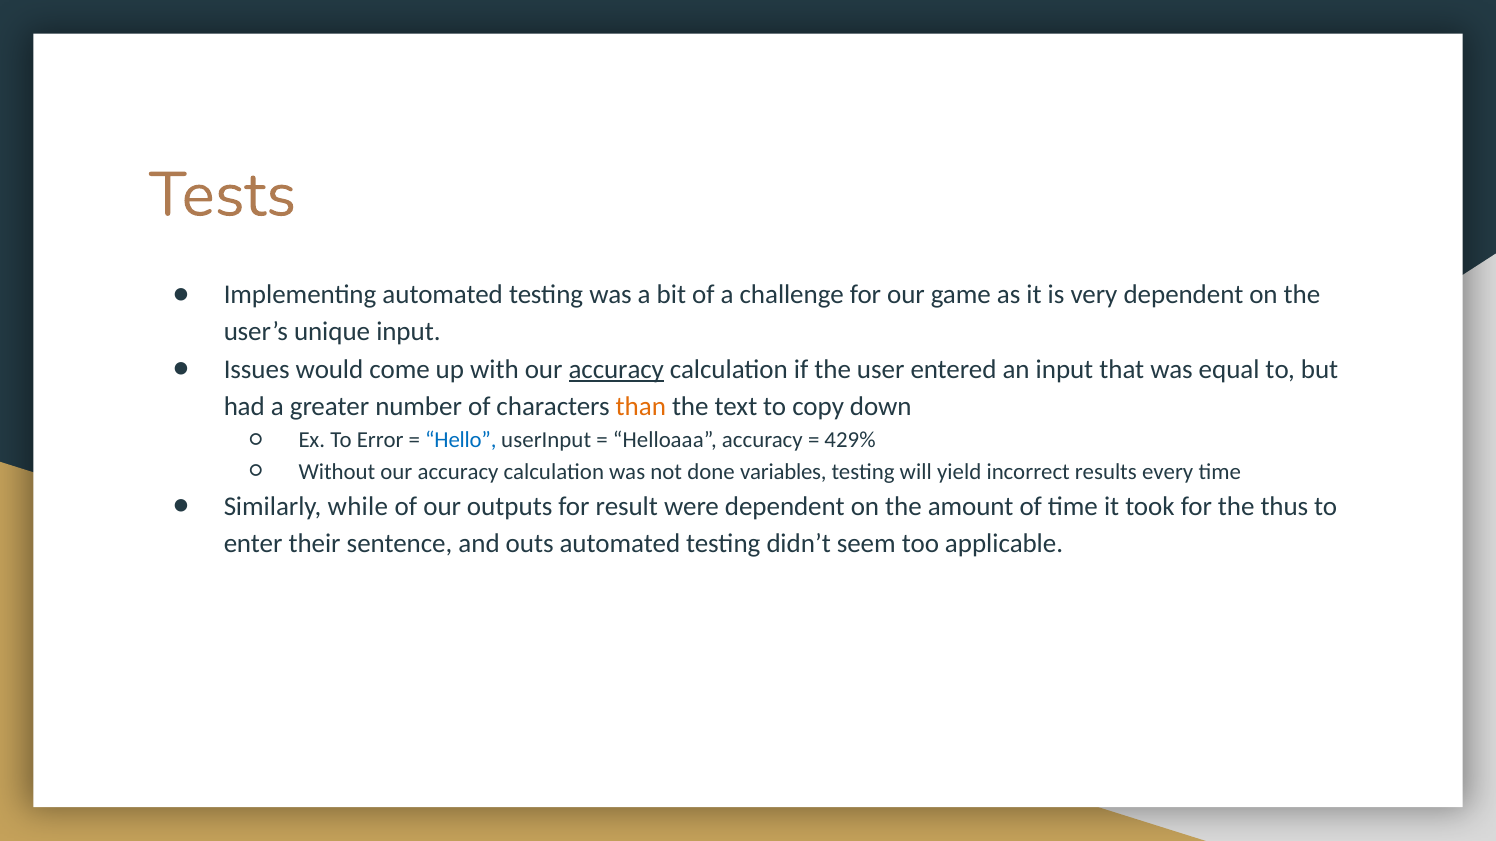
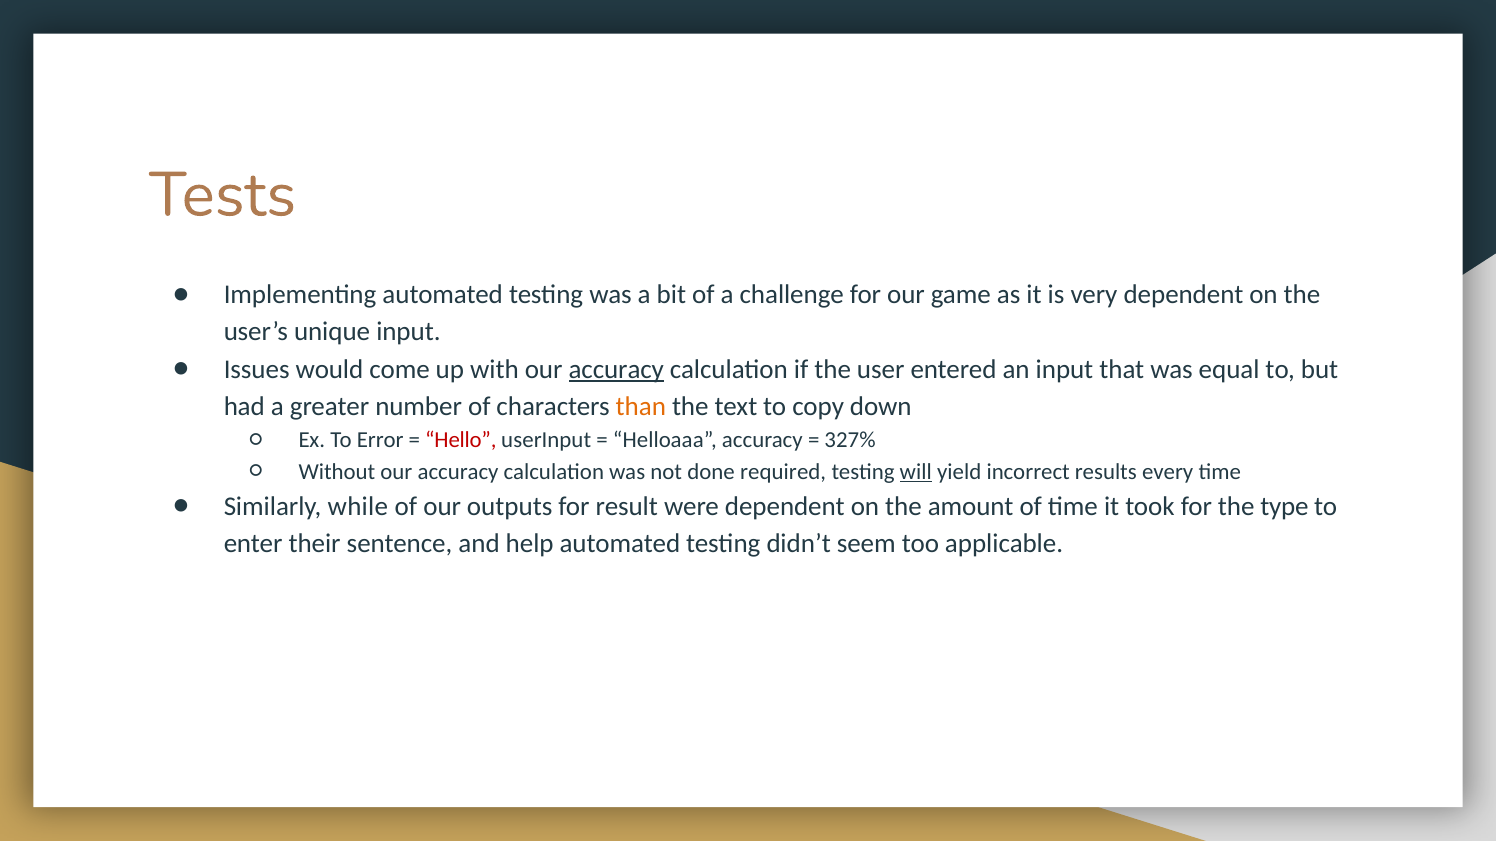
Hello colour: blue -> red
429%: 429% -> 327%
variables: variables -> required
will underline: none -> present
thus: thus -> type
outs: outs -> help
